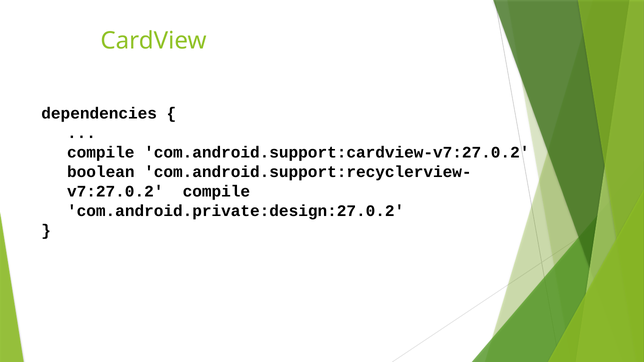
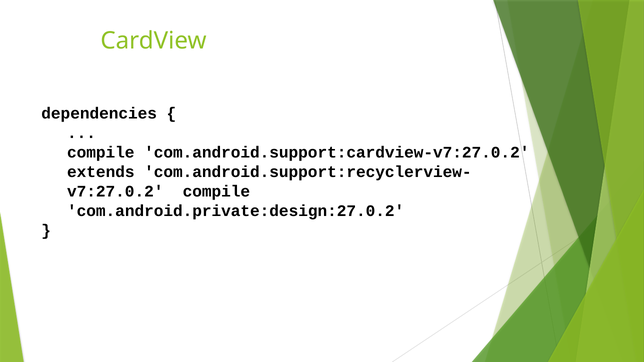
boolean: boolean -> extends
